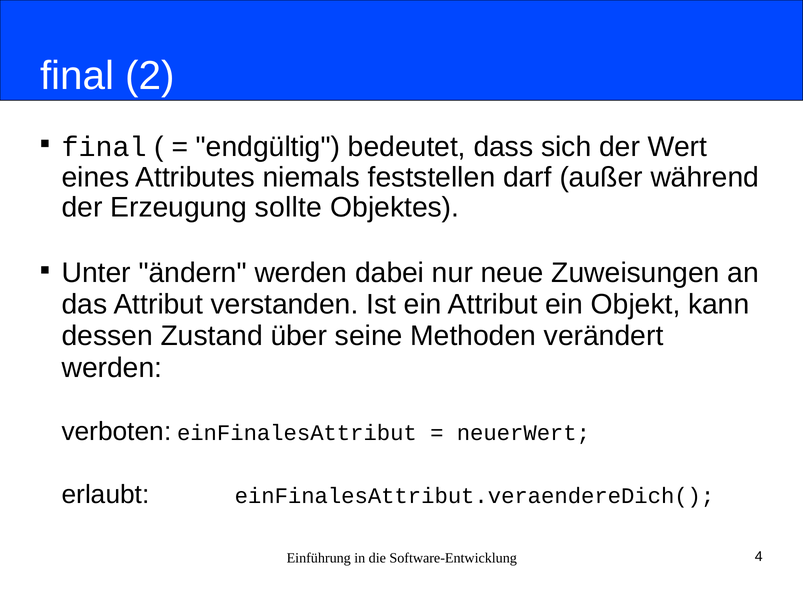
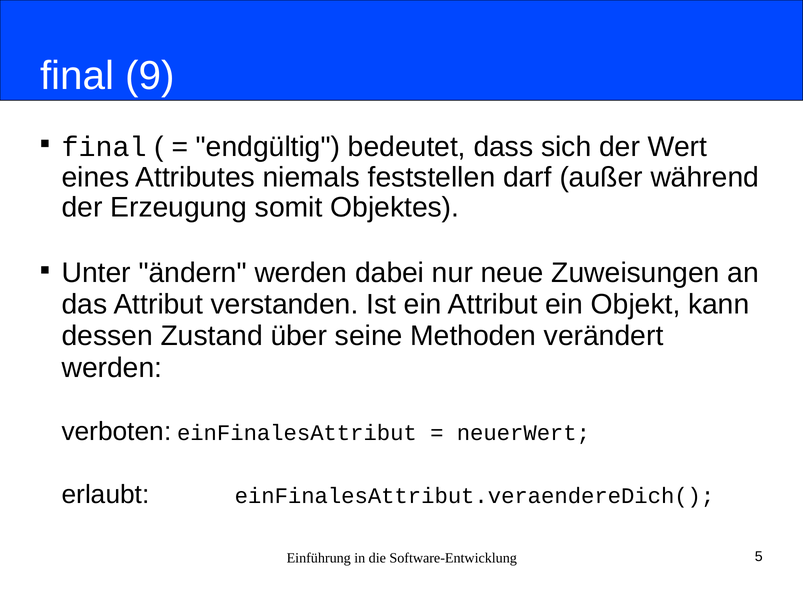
2: 2 -> 9
sollte: sollte -> somit
4: 4 -> 5
